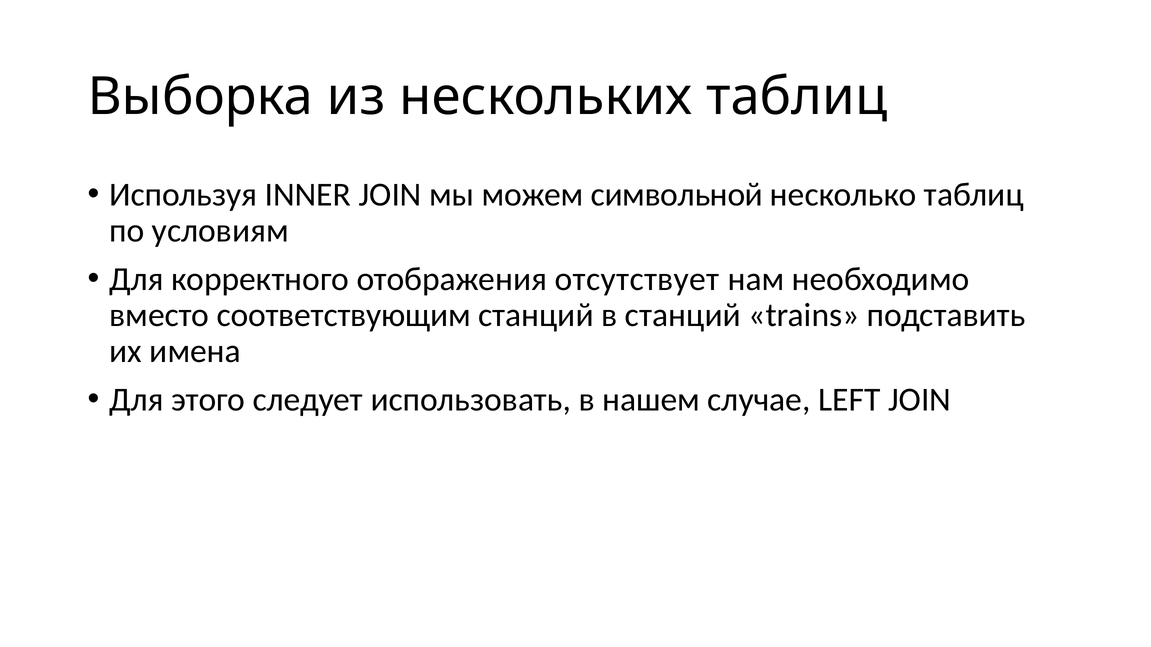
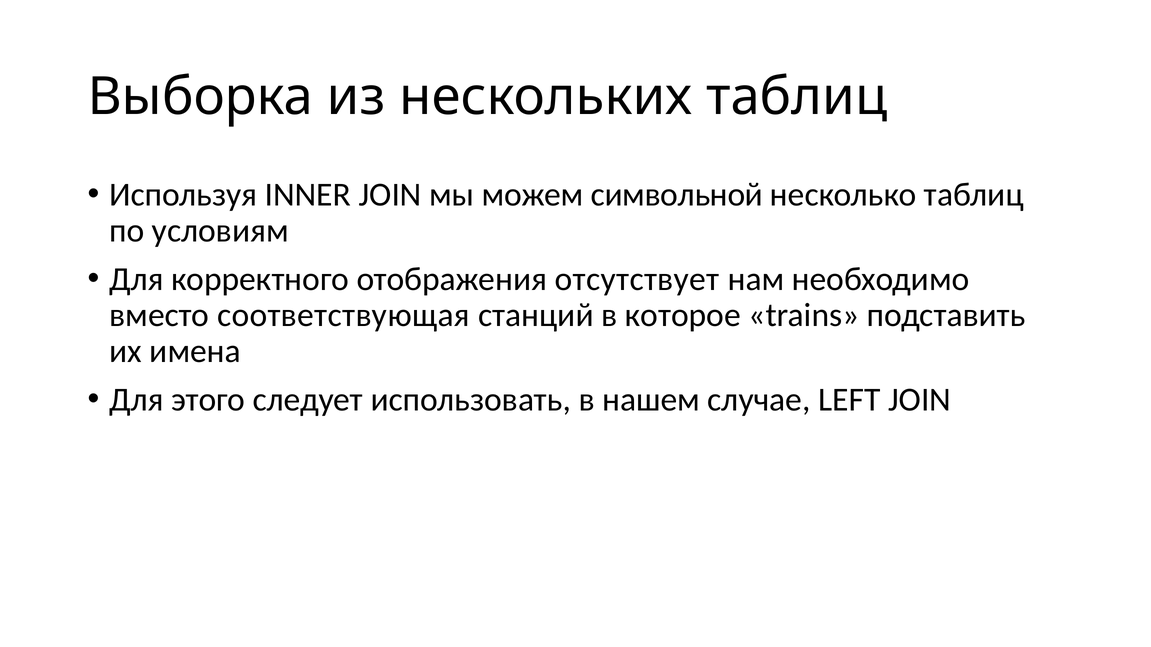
соответствующим: соответствующим -> соответствующая
в станций: станций -> которое
